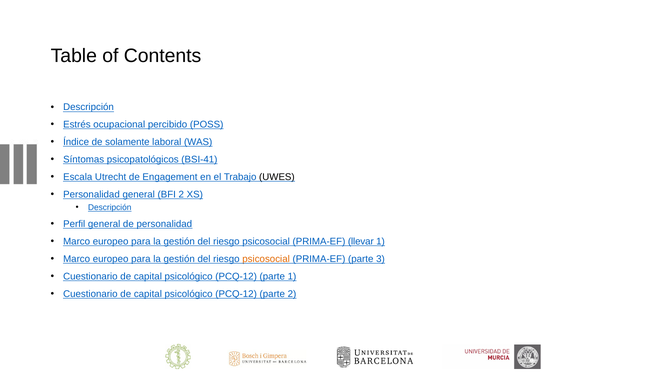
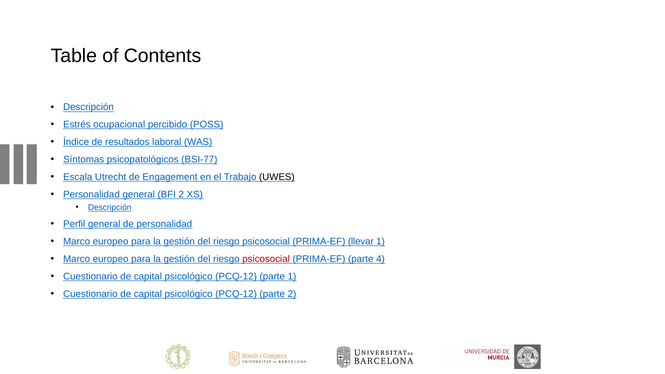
solamente: solamente -> resultados
BSI-41: BSI-41 -> BSI-77
psicosocial at (266, 259) colour: orange -> red
3: 3 -> 4
